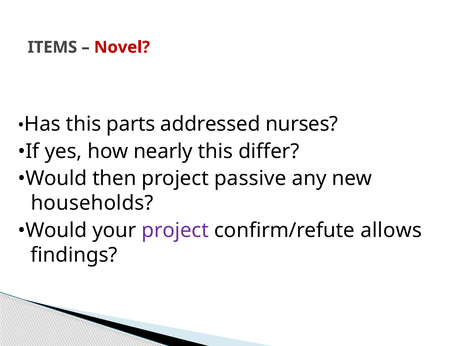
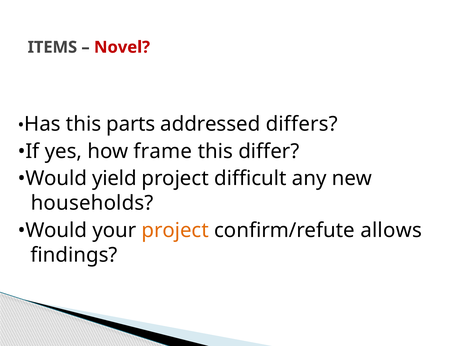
nurses: nurses -> differs
nearly: nearly -> frame
then: then -> yield
passive: passive -> difficult
project at (175, 230) colour: purple -> orange
